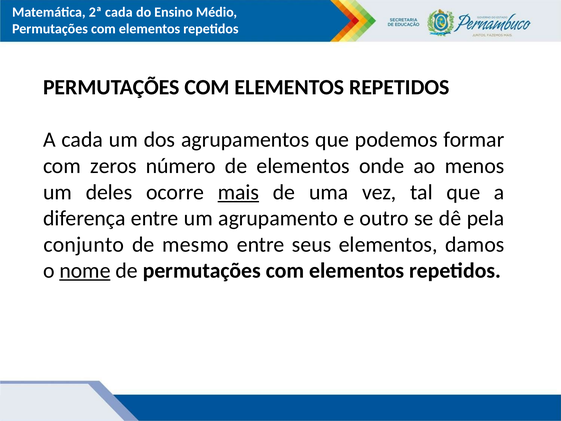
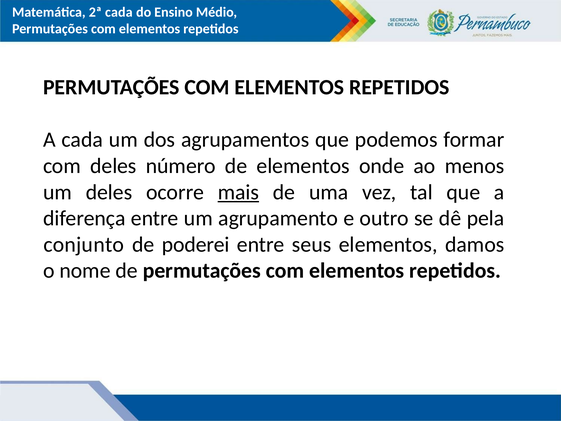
com zeros: zeros -> deles
mesmo: mesmo -> poderei
nome underline: present -> none
